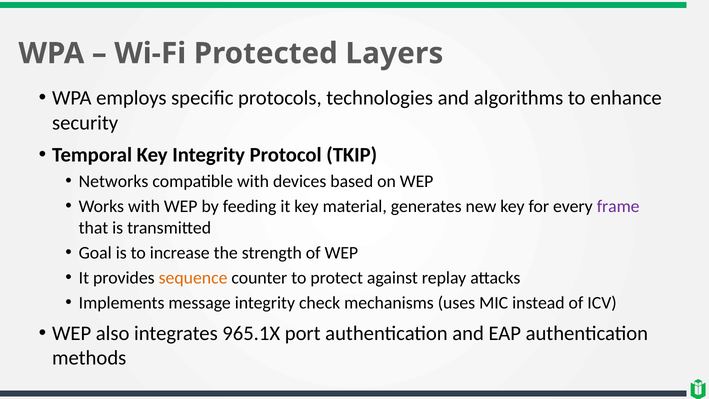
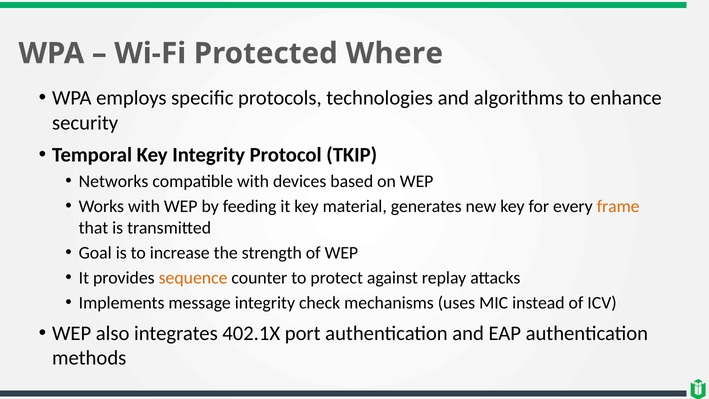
Layers: Layers -> Where
frame colour: purple -> orange
965.1X: 965.1X -> 402.1X
